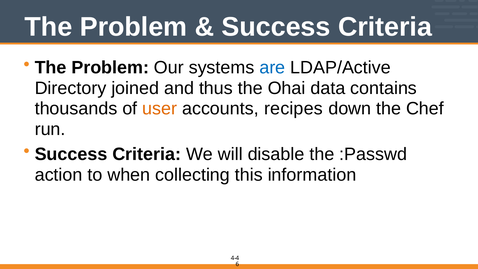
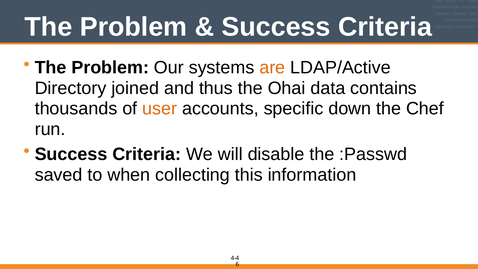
are colour: blue -> orange
recipes: recipes -> specific
action: action -> saved
